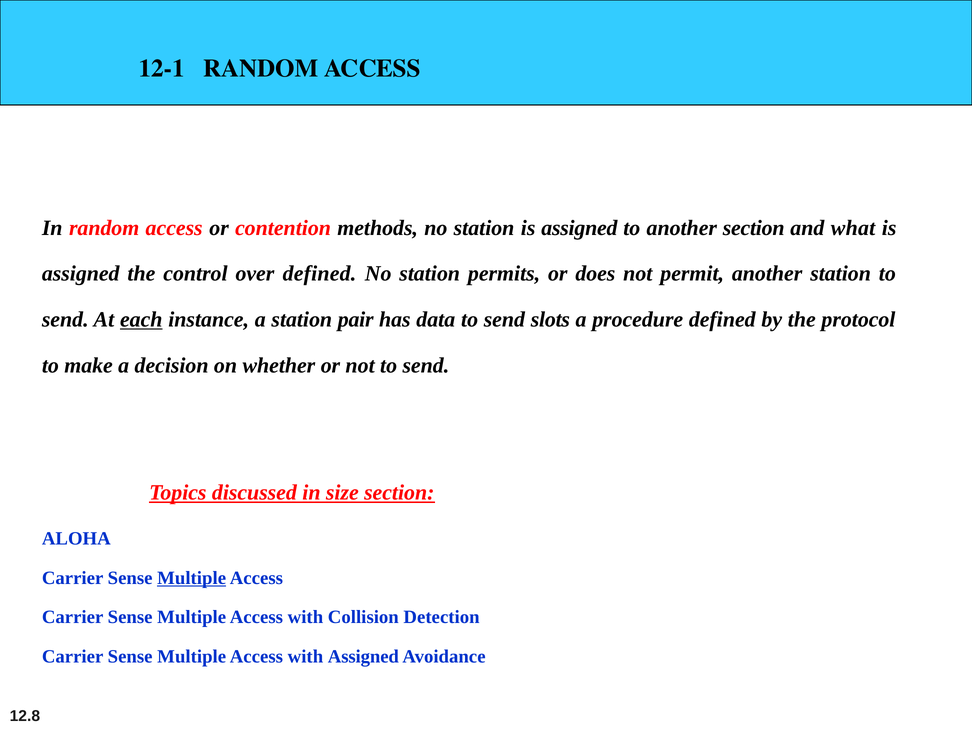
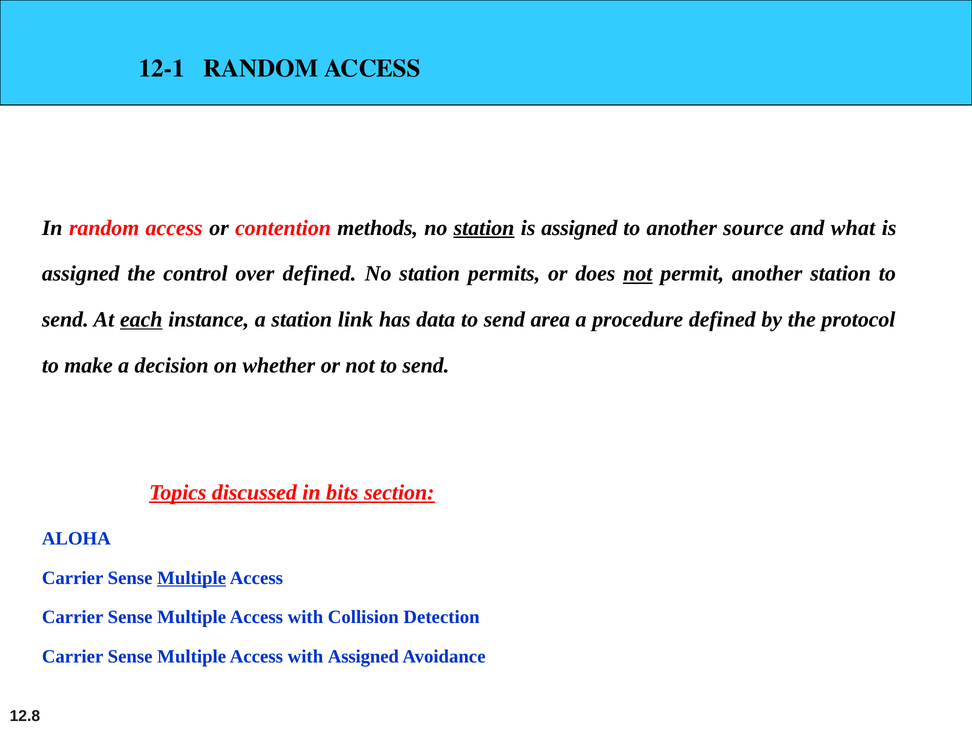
station at (484, 228) underline: none -> present
another section: section -> source
not at (638, 274) underline: none -> present
pair: pair -> link
slots: slots -> area
size: size -> bits
